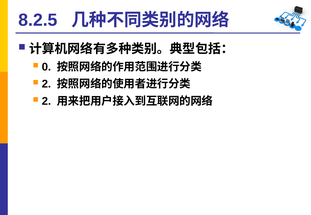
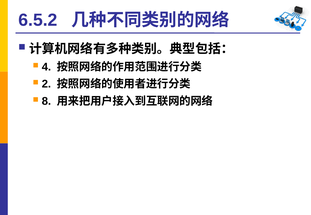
8.2.5: 8.2.5 -> 6.5.2
0: 0 -> 4
2 at (46, 101): 2 -> 8
